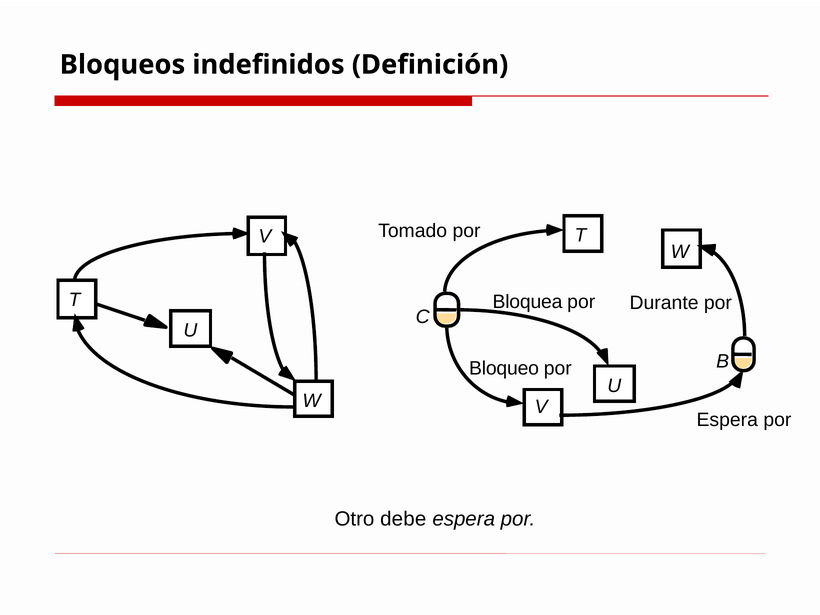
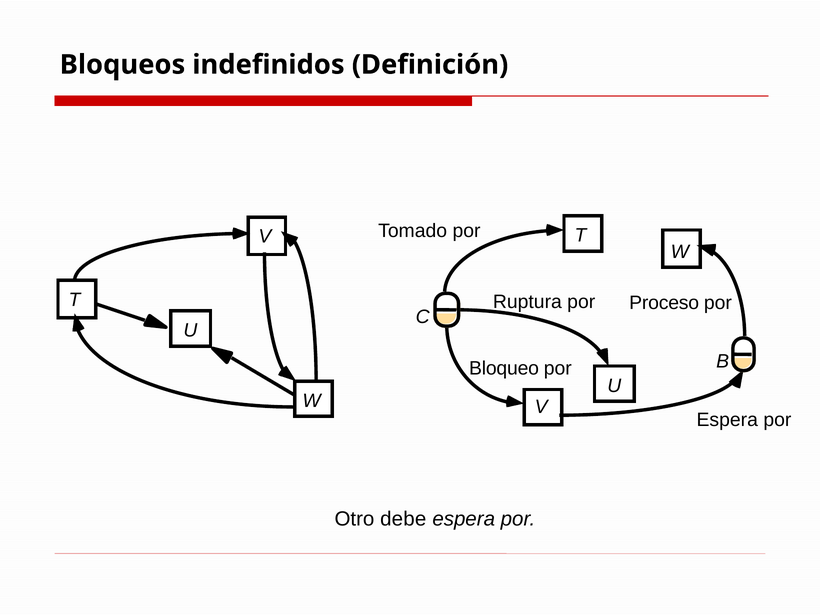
Bloquea: Bloquea -> Ruptura
Durante: Durante -> Proceso
